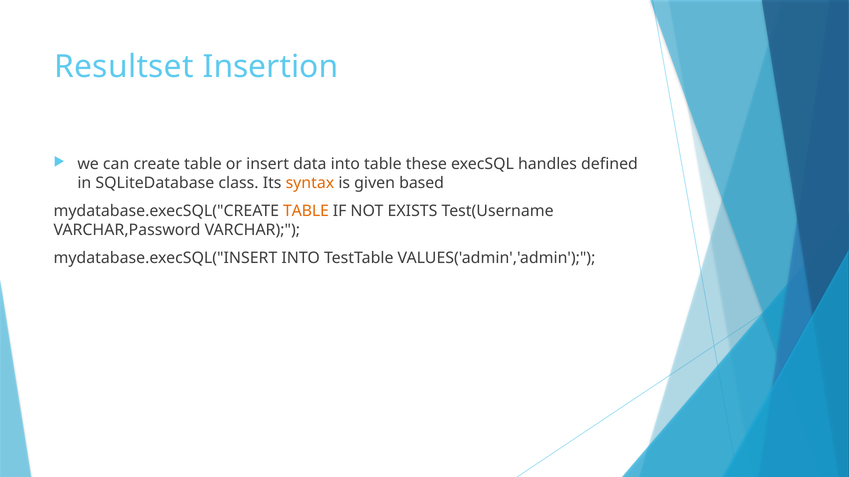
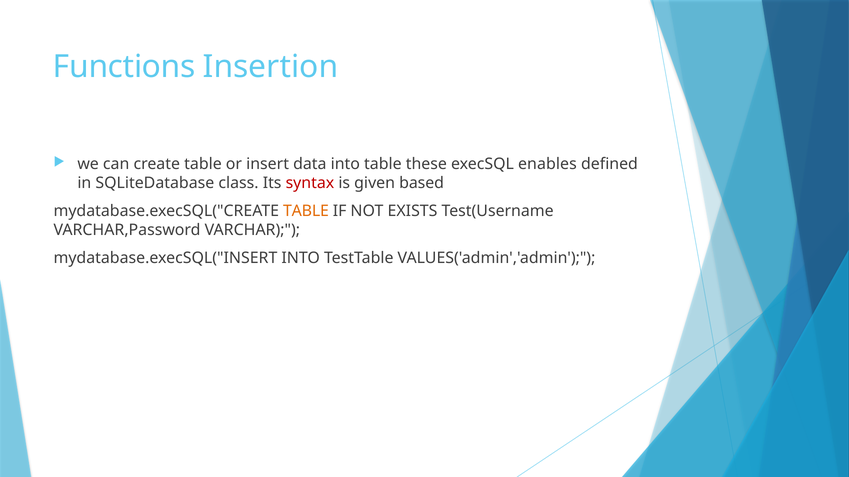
Resultset: Resultset -> Functions
handles: handles -> enables
syntax colour: orange -> red
